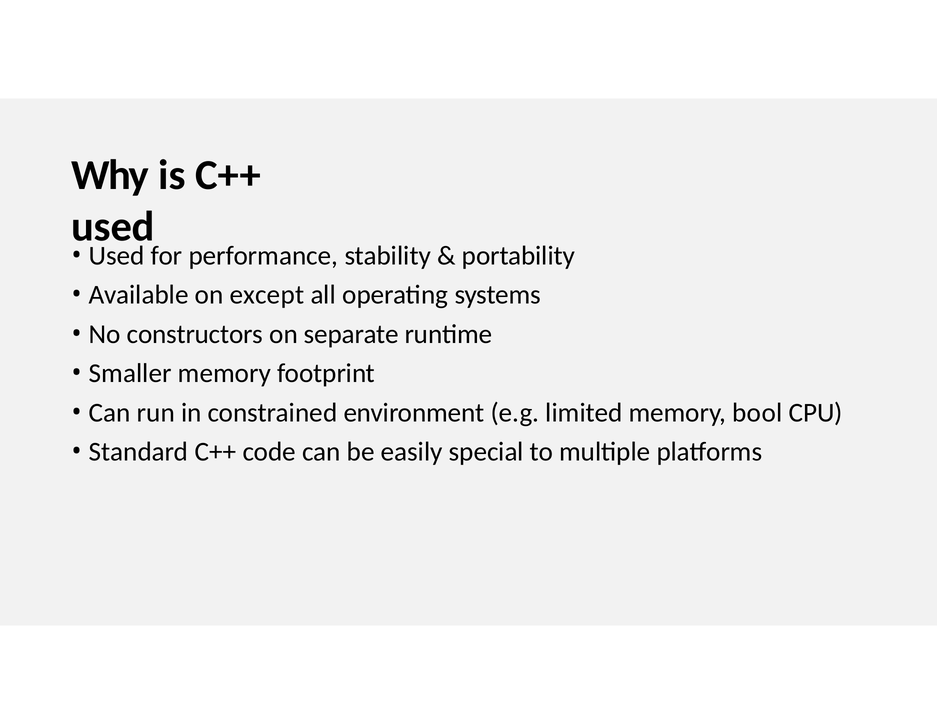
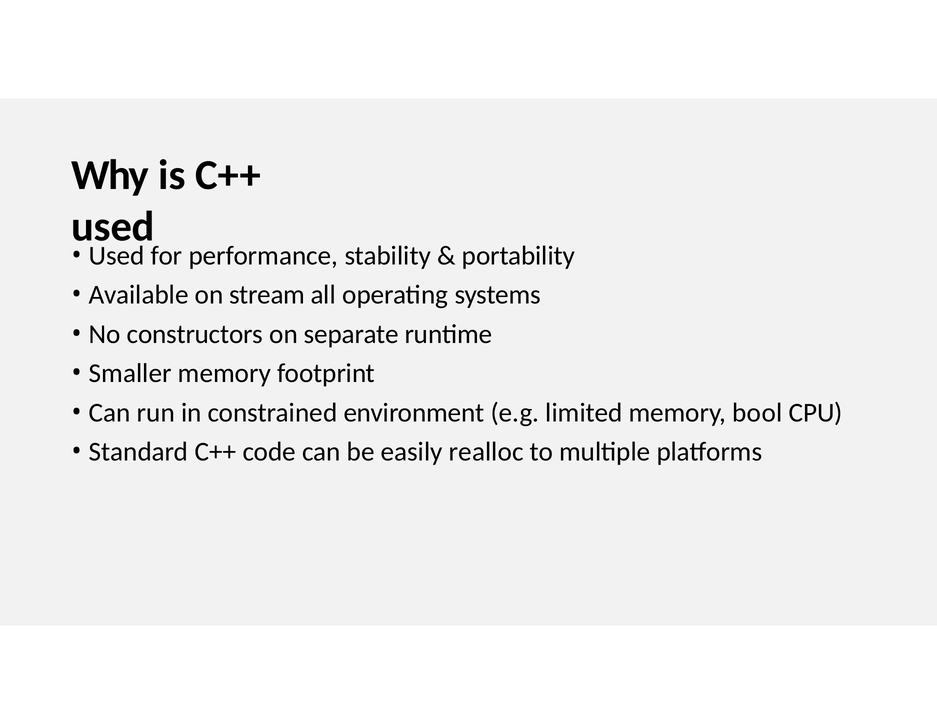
except: except -> stream
special: special -> realloc
